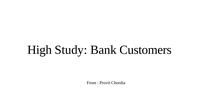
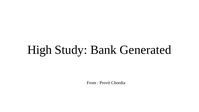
Customers: Customers -> Generated
